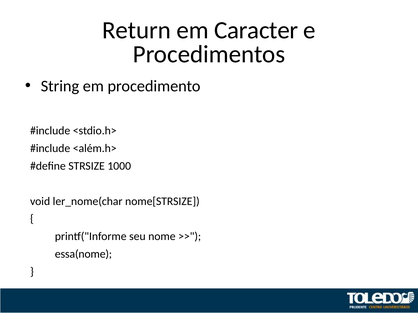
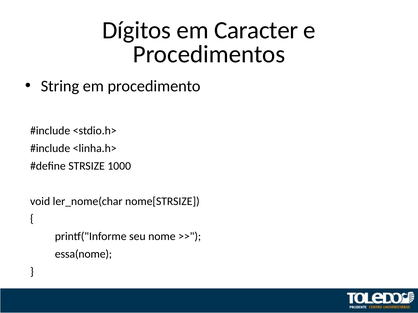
Return: Return -> Dígitos
<além.h>: <além.h> -> <linha.h>
